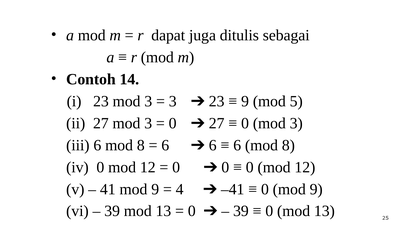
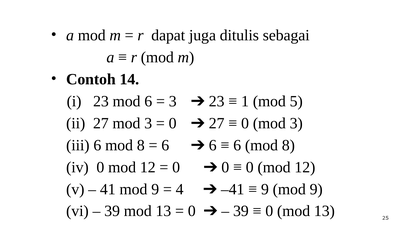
23 mod 3: 3 -> 6
9 at (245, 101): 9 -> 1
0 at (265, 189): 0 -> 9
